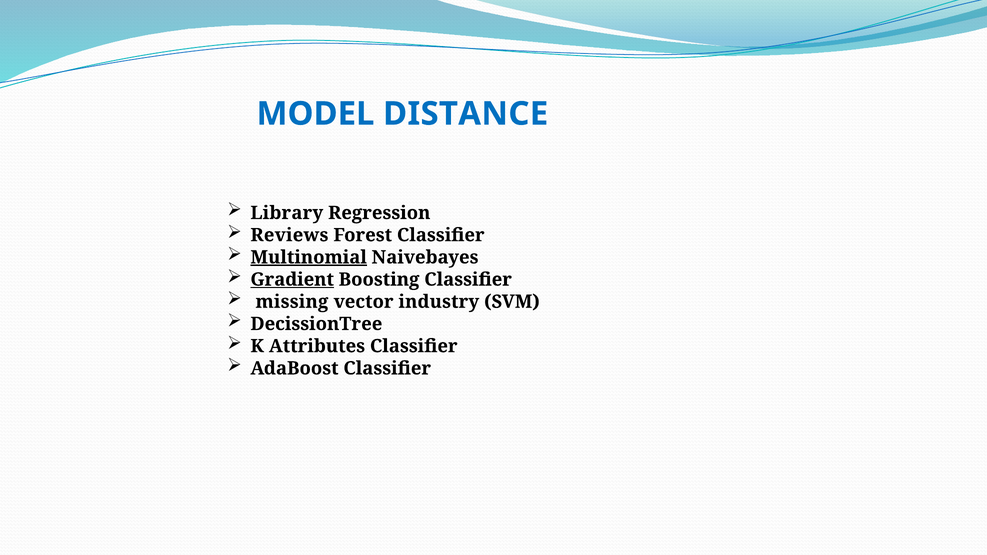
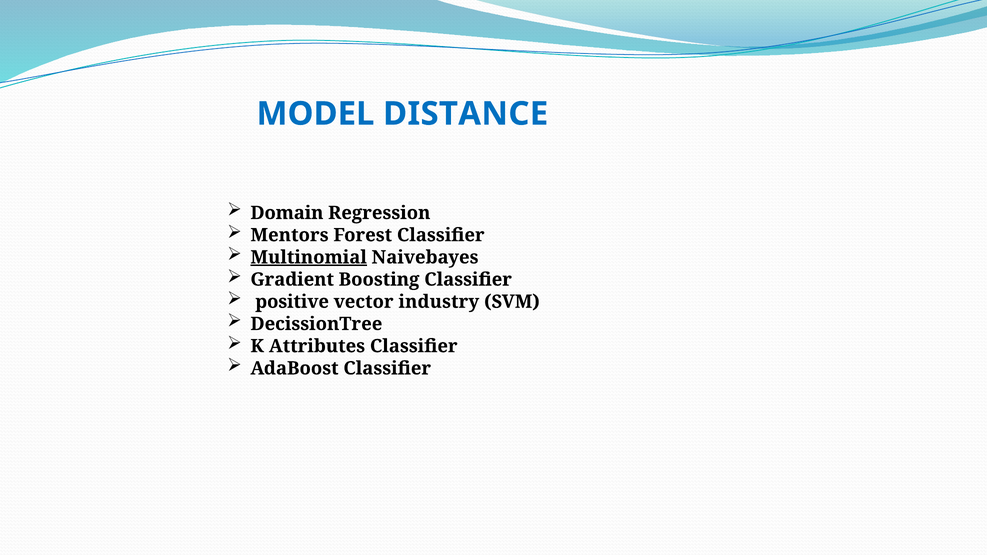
Library: Library -> Domain
Reviews: Reviews -> Mentors
Gradient underline: present -> none
missing: missing -> positive
